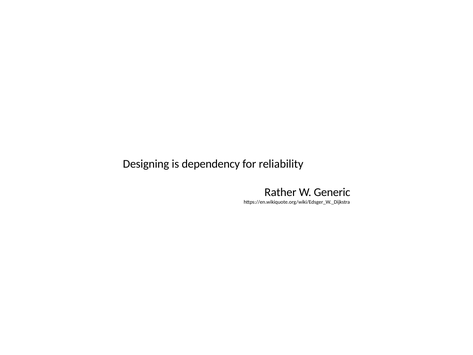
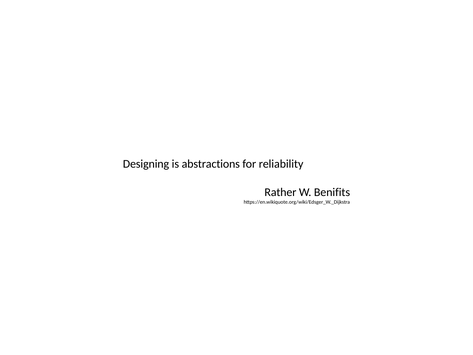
dependency: dependency -> abstractions
Generic: Generic -> Benifits
